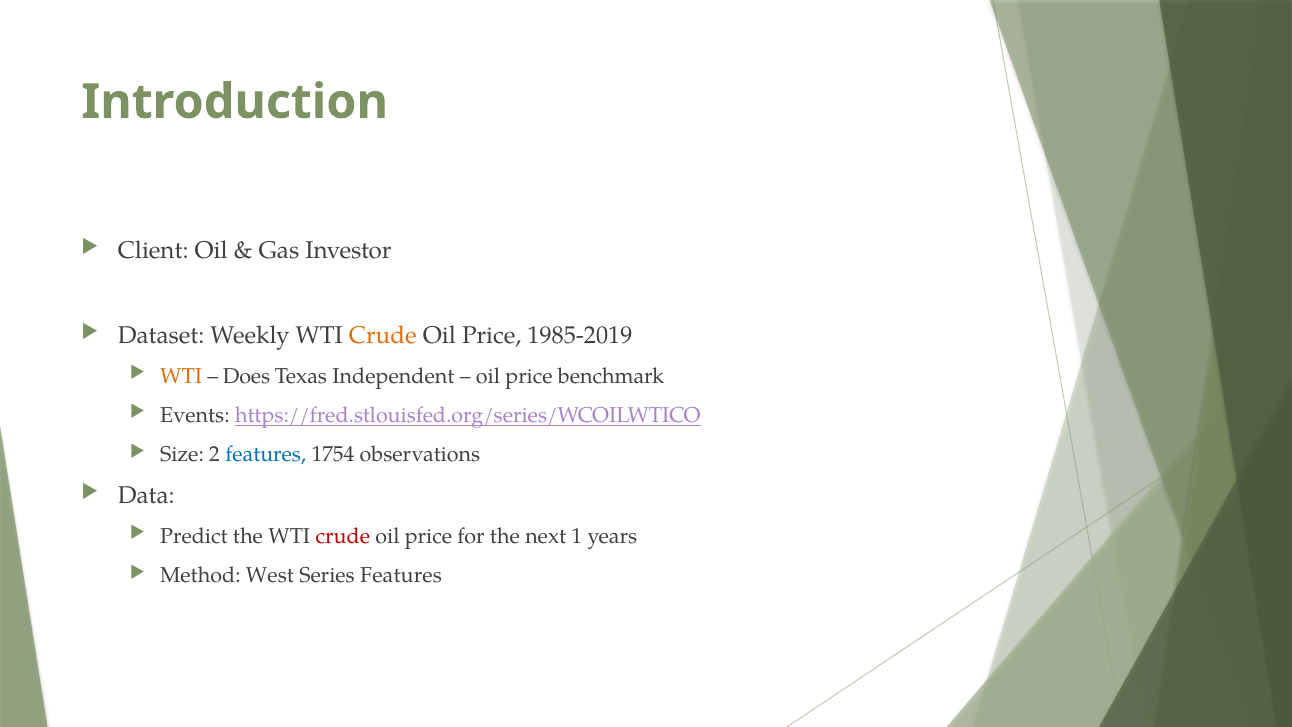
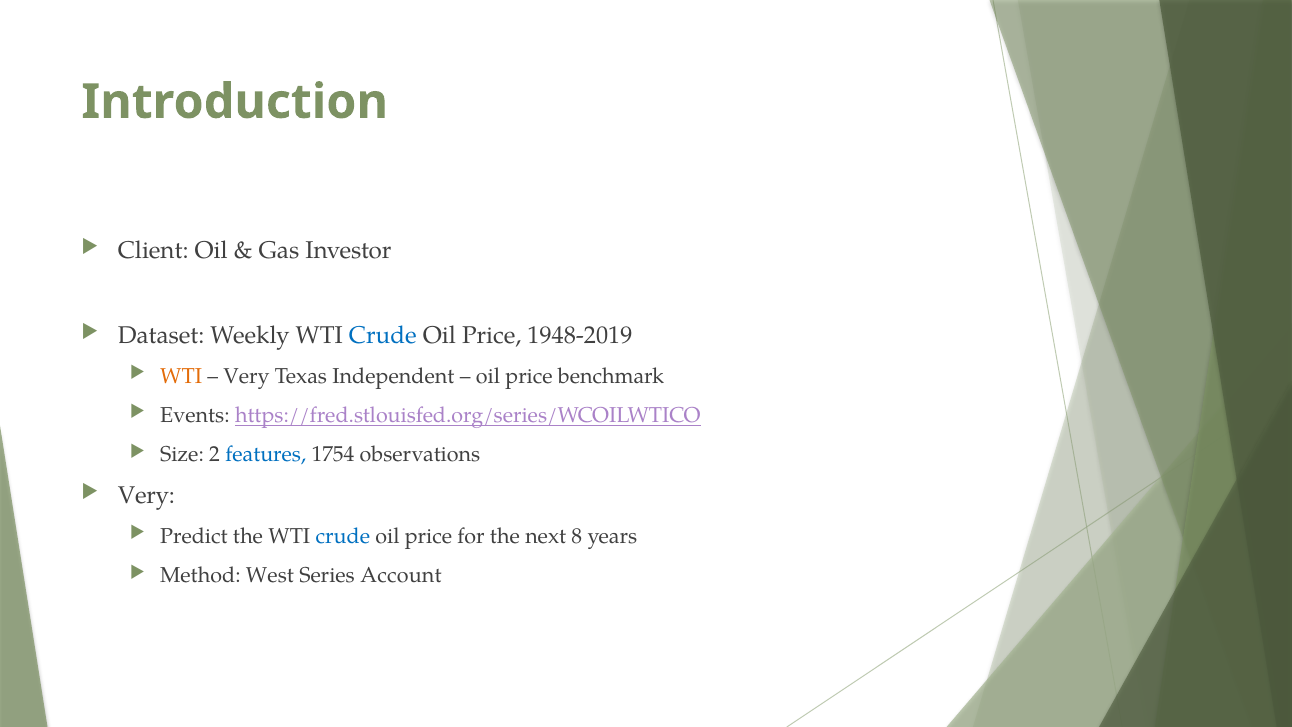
Crude at (383, 335) colour: orange -> blue
1985-2019: 1985-2019 -> 1948-2019
Does at (247, 376): Does -> Very
Data at (146, 495): Data -> Very
crude at (343, 536) colour: red -> blue
1: 1 -> 8
Series Features: Features -> Account
